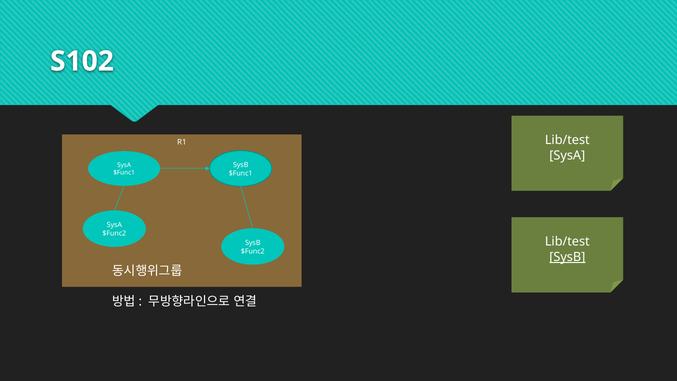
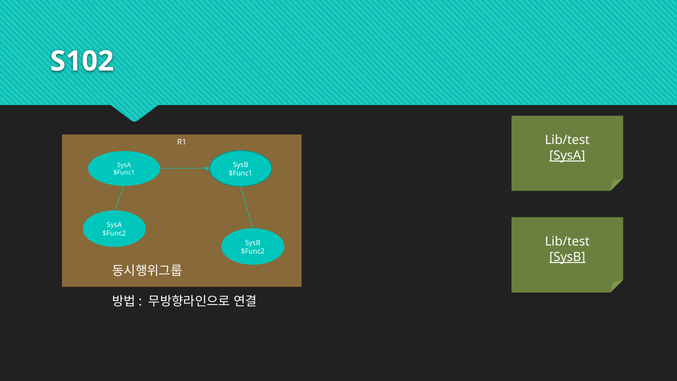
SysA at (567, 155) underline: none -> present
